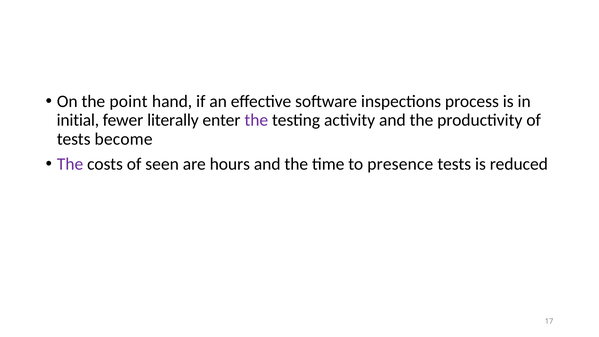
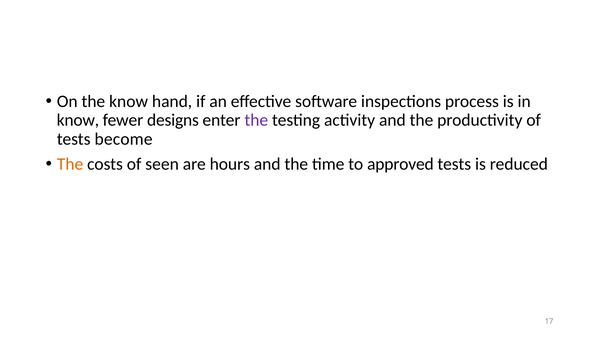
the point: point -> know
initial at (78, 120): initial -> know
literally: literally -> designs
The at (70, 164) colour: purple -> orange
presence: presence -> approved
